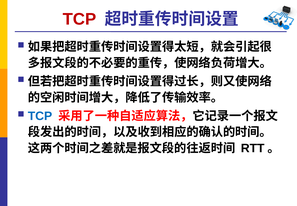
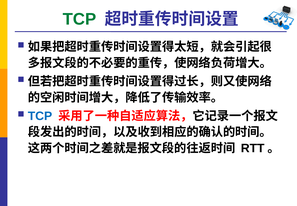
TCP at (79, 19) colour: red -> green
